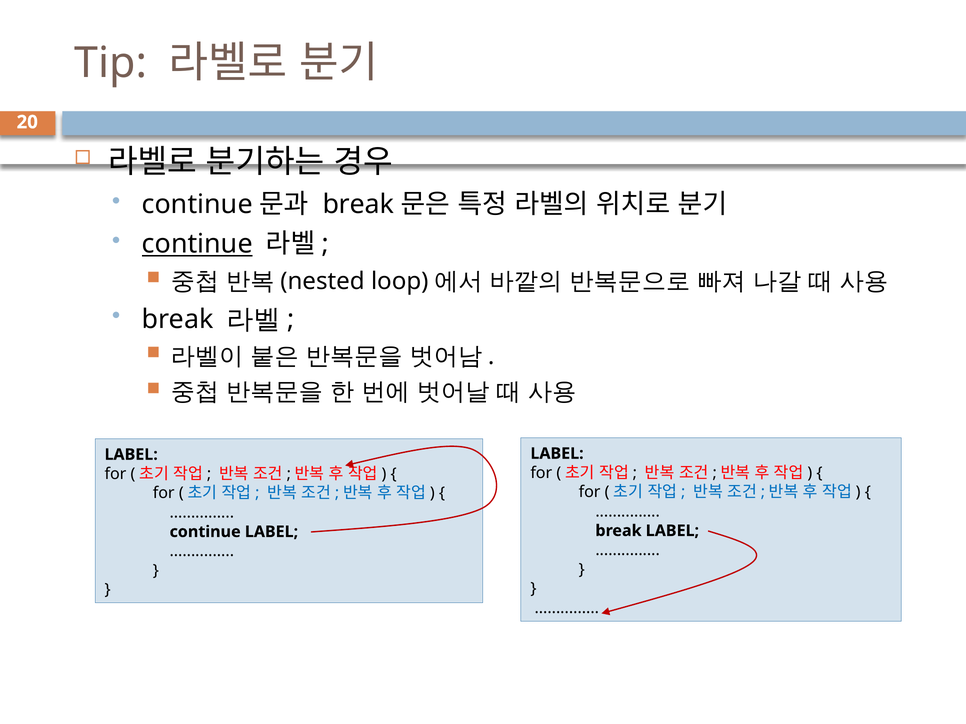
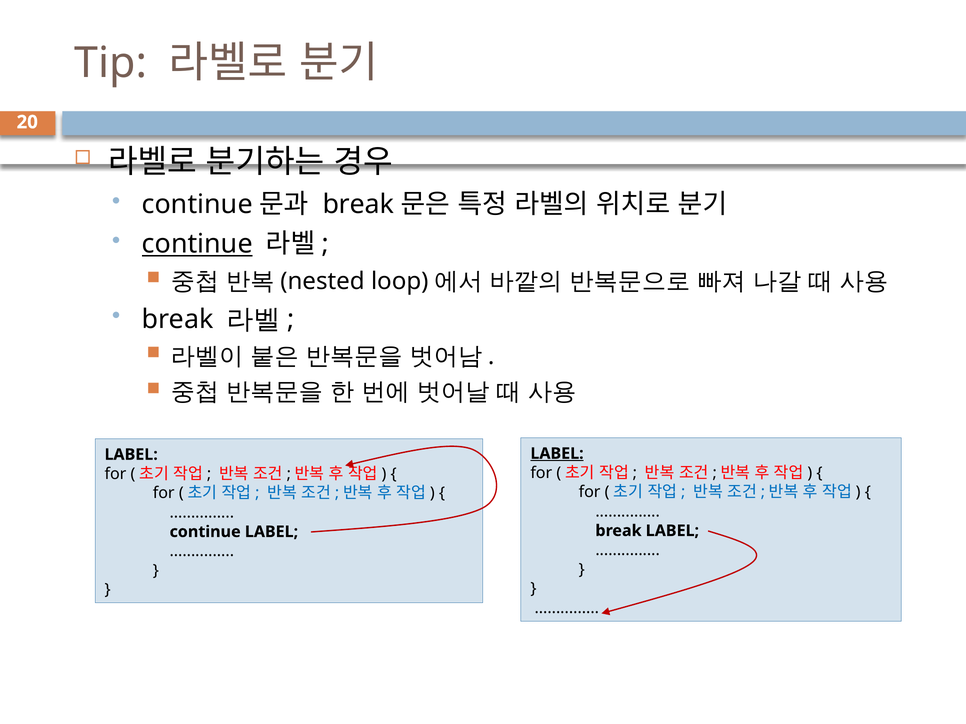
LABEL at (557, 454) underline: none -> present
